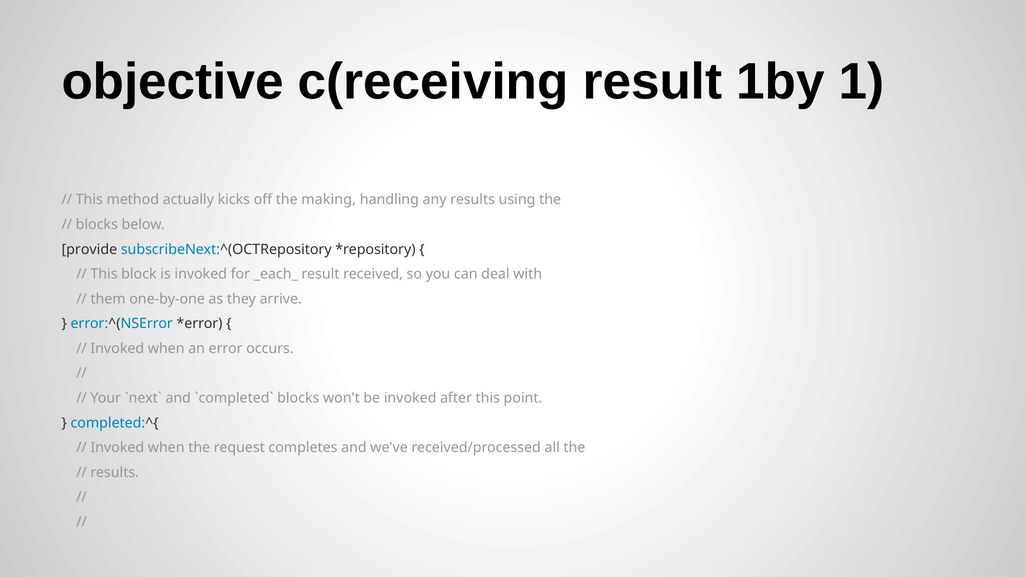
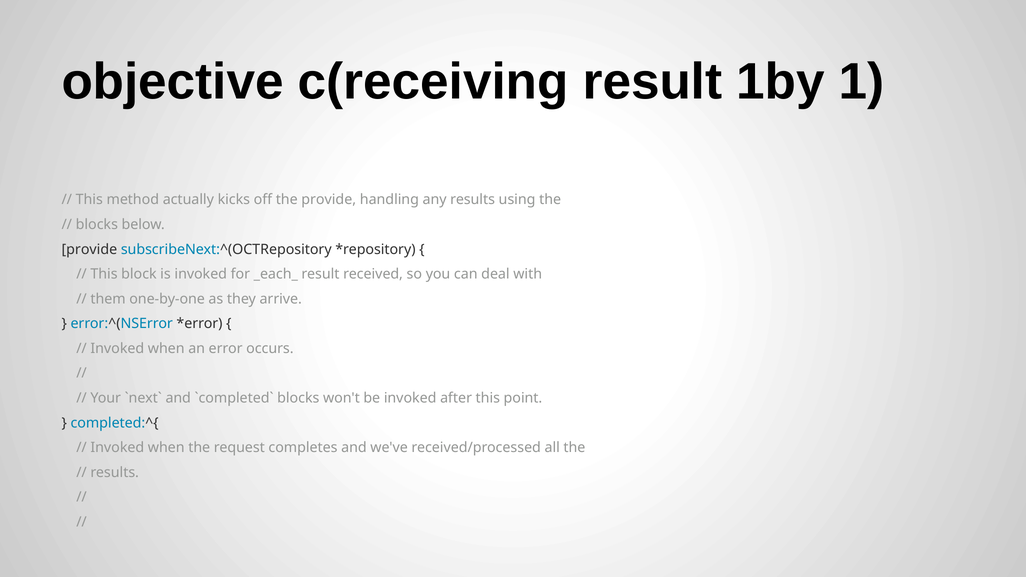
the making: making -> provide
